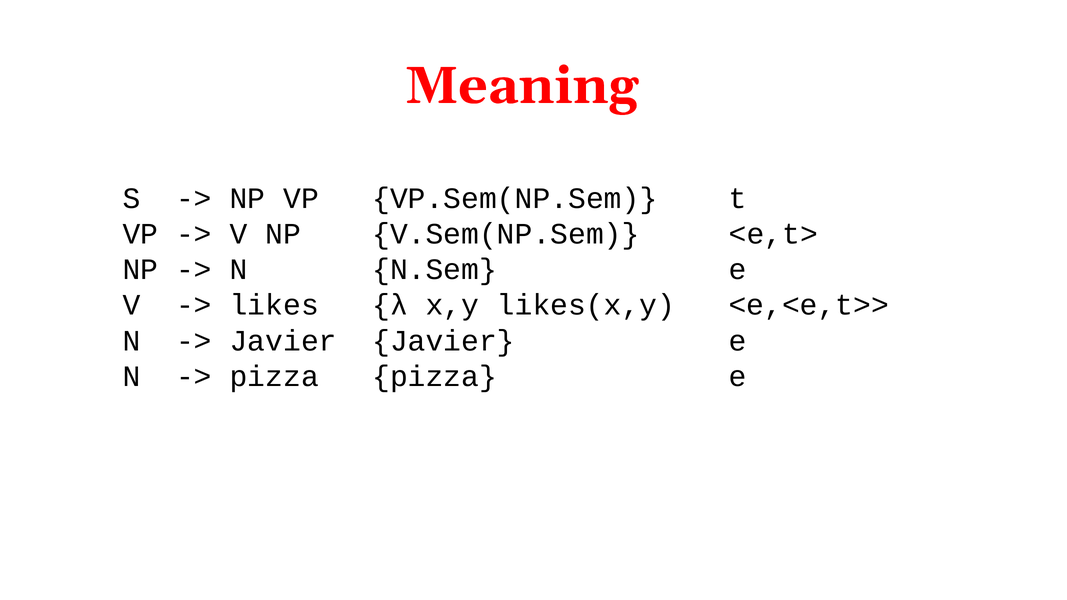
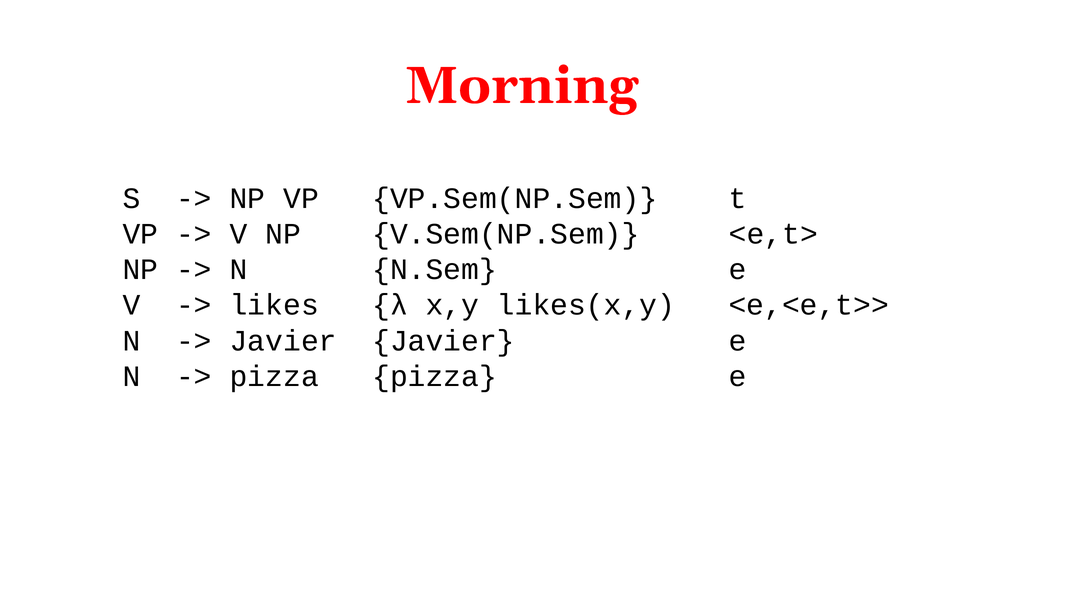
Meaning: Meaning -> Morning
